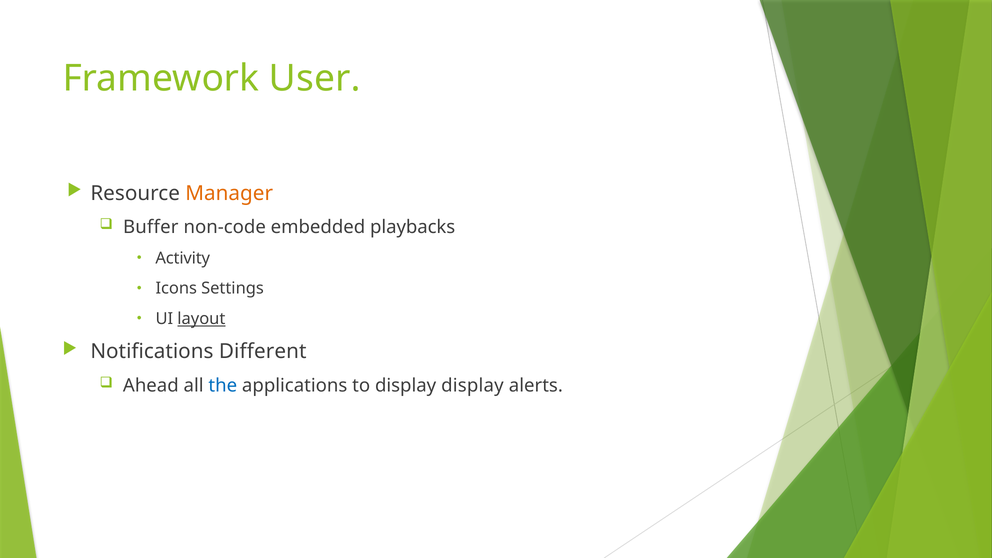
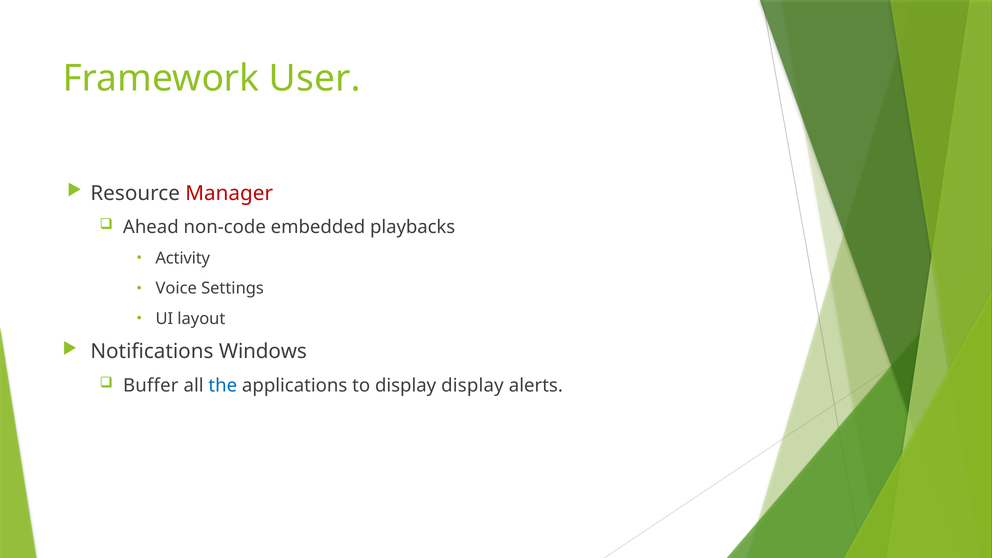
Manager colour: orange -> red
Buffer: Buffer -> Ahead
Icons: Icons -> Voice
layout underline: present -> none
Different: Different -> Windows
Ahead: Ahead -> Buffer
